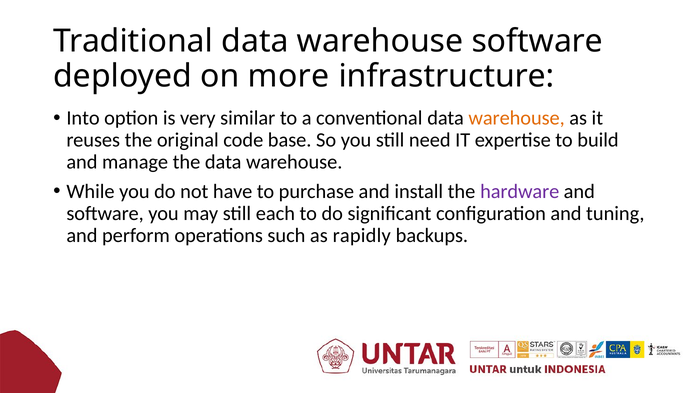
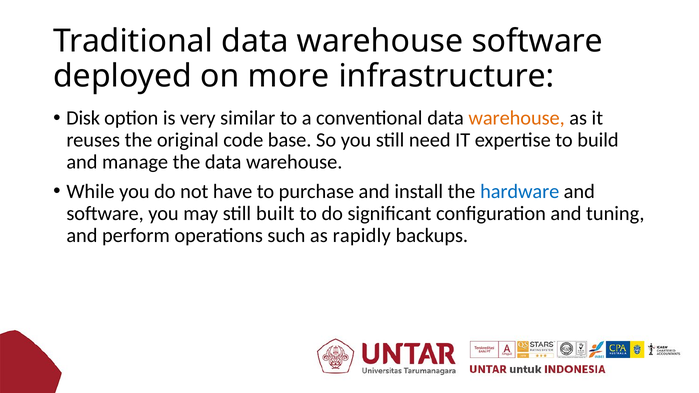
Into: Into -> Disk
hardware colour: purple -> blue
each: each -> built
